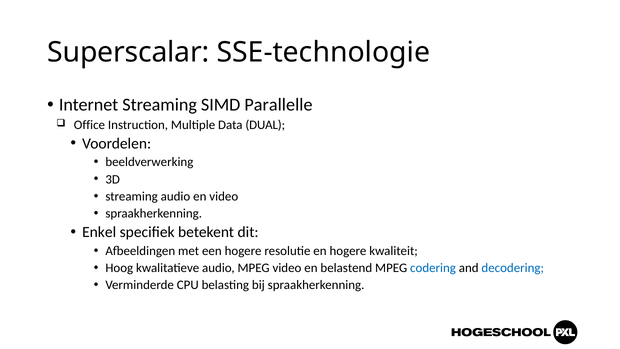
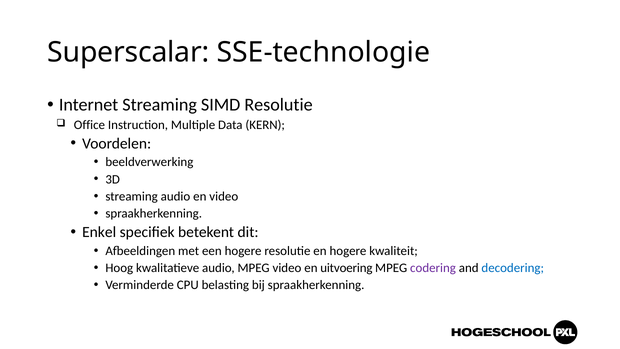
SIMD Parallelle: Parallelle -> Resolutie
DUAL: DUAL -> KERN
belastend: belastend -> uitvoering
codering colour: blue -> purple
